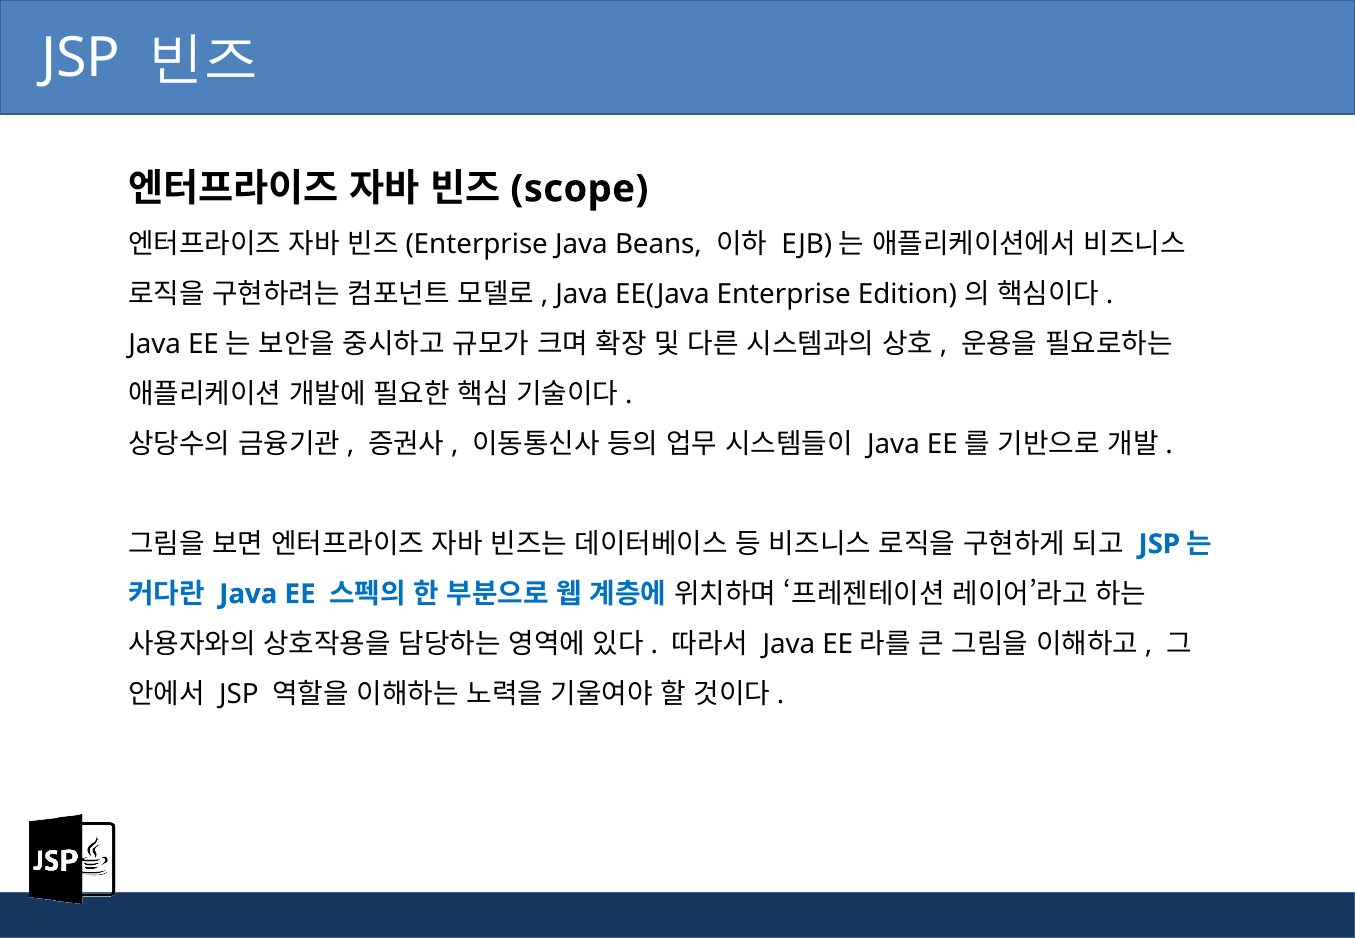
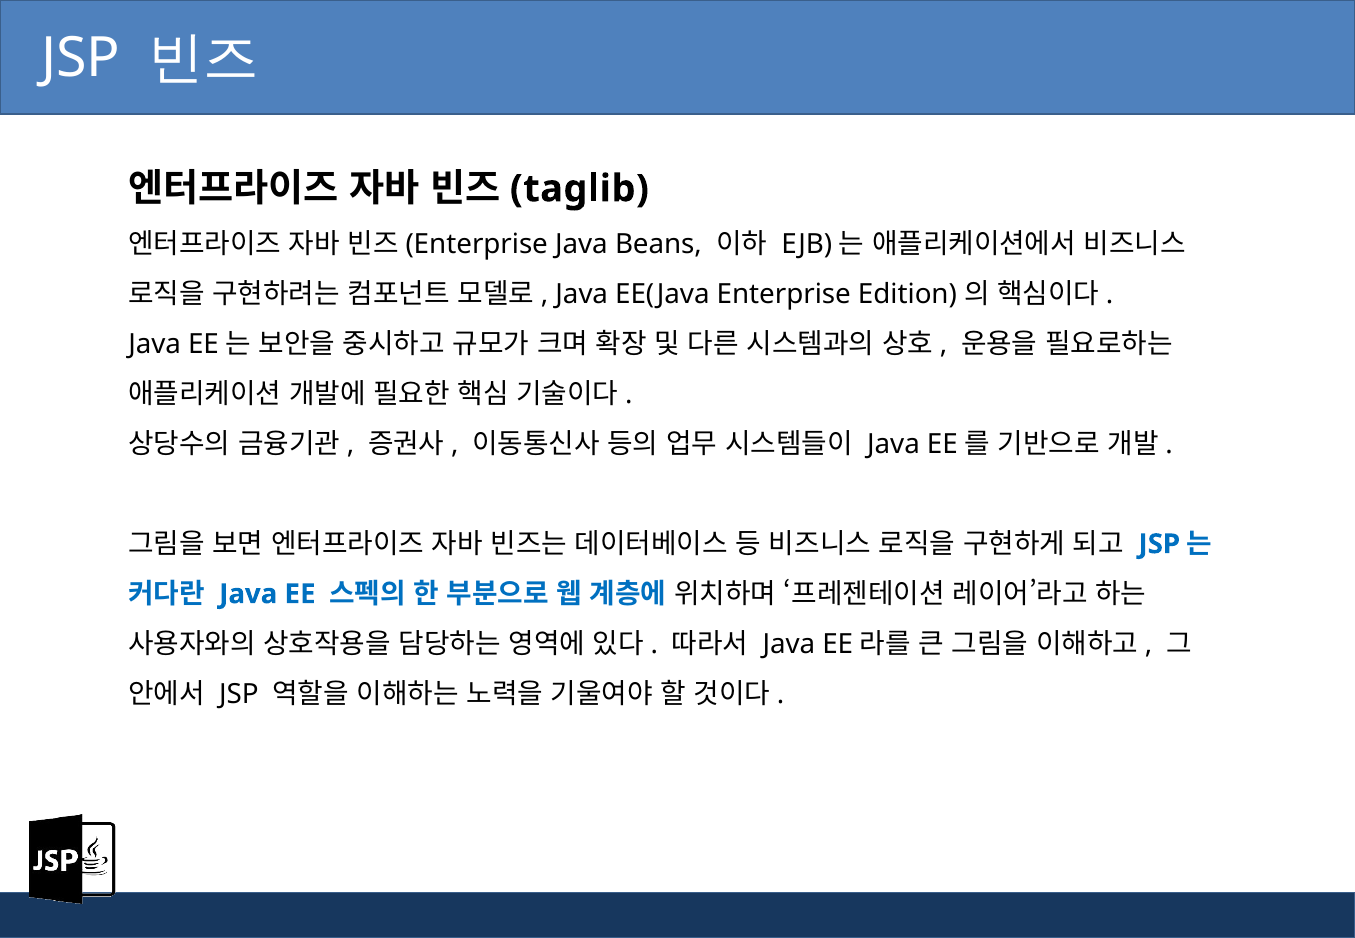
scope: scope -> taglib
